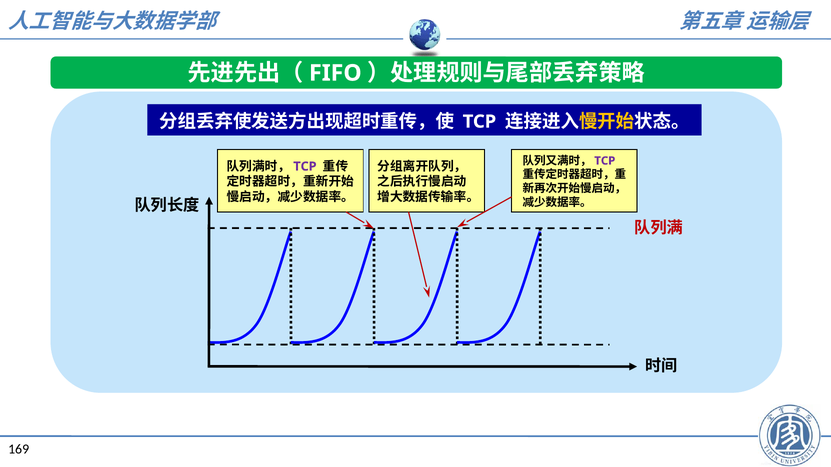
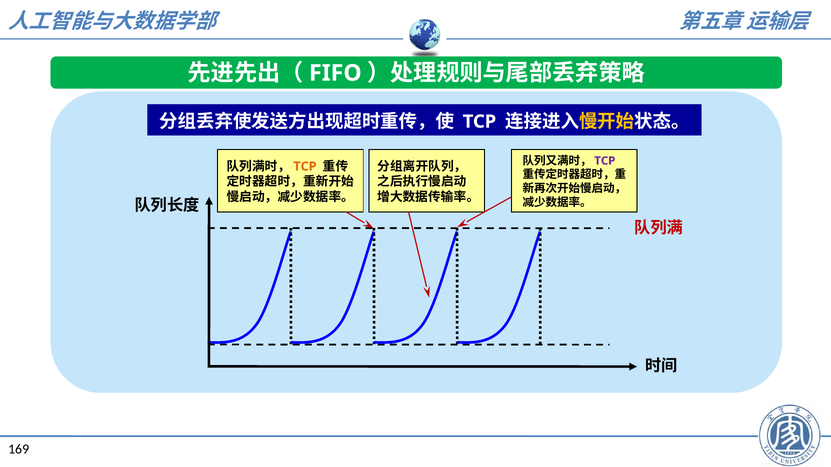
TCP at (305, 167) colour: purple -> orange
